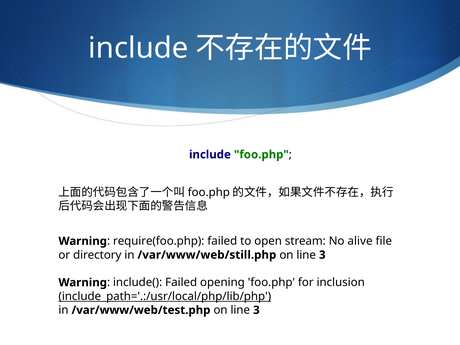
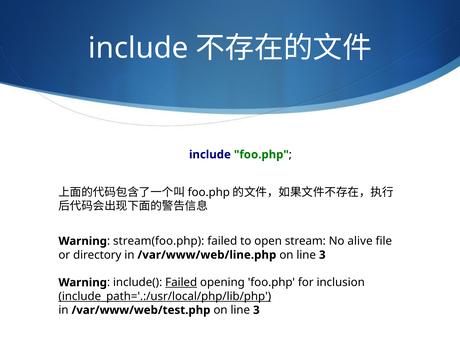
require(foo.php: require(foo.php -> stream(foo.php
/var/www/web/still.php: /var/www/web/still.php -> /var/www/web/line.php
Failed at (181, 283) underline: none -> present
